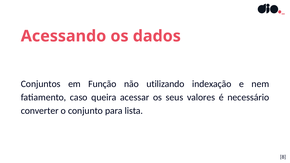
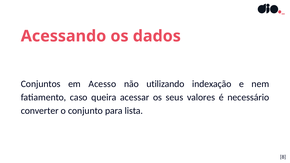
Função: Função -> Acesso
